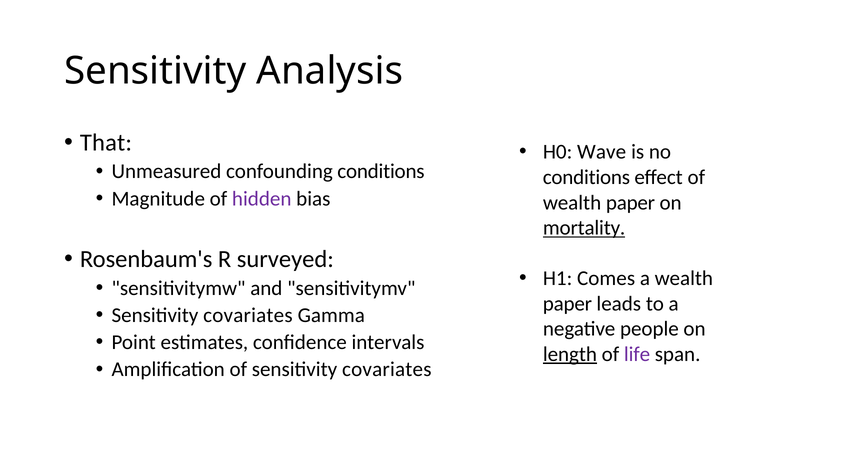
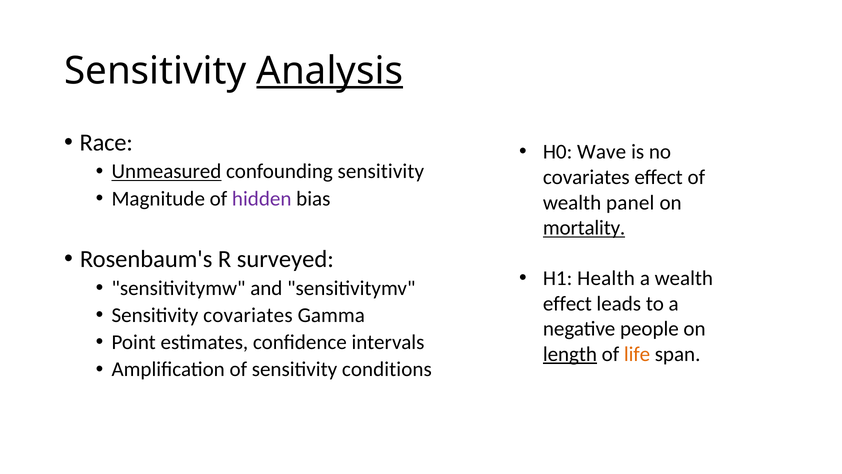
Analysis underline: none -> present
That: That -> Race
Unmeasured underline: none -> present
confounding conditions: conditions -> sensitivity
conditions at (586, 177): conditions -> covariates
paper at (630, 202): paper -> panel
Comes: Comes -> Health
paper at (567, 303): paper -> effect
life colour: purple -> orange
of sensitivity covariates: covariates -> conditions
